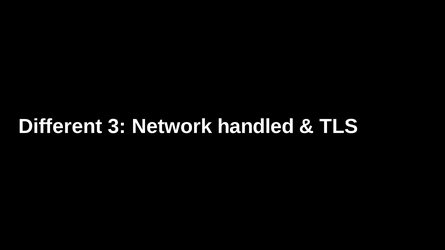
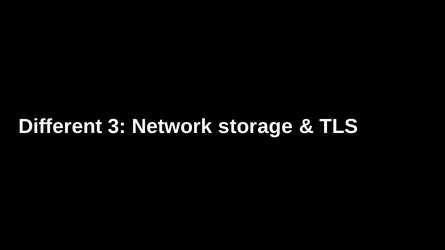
handled: handled -> storage
